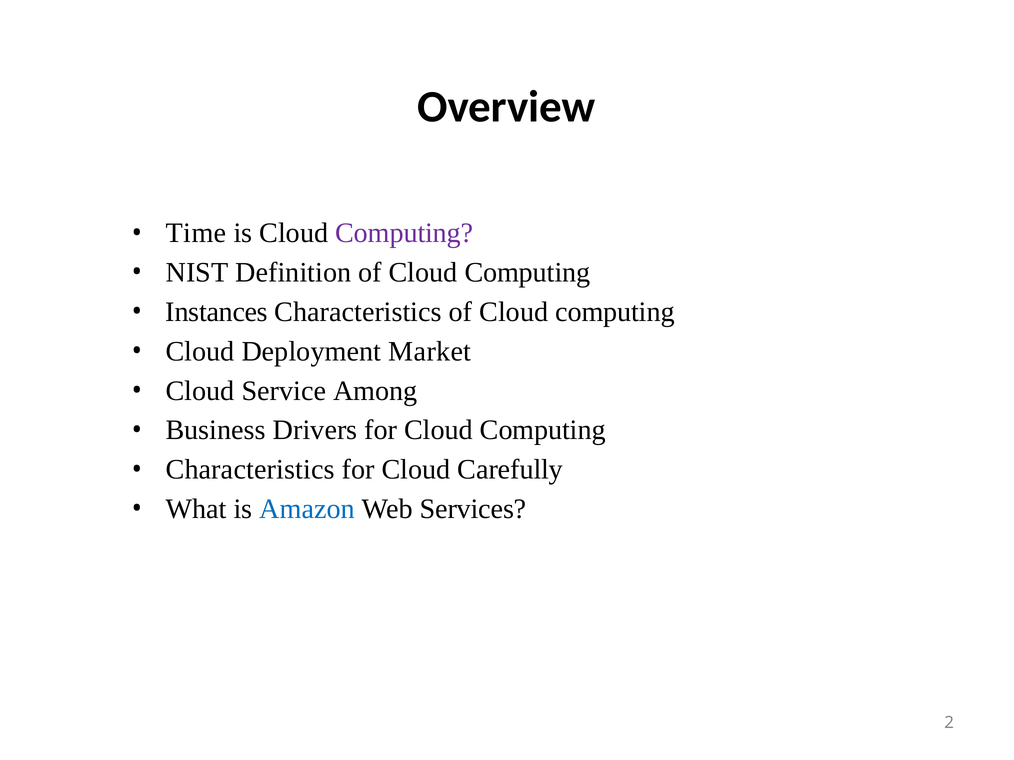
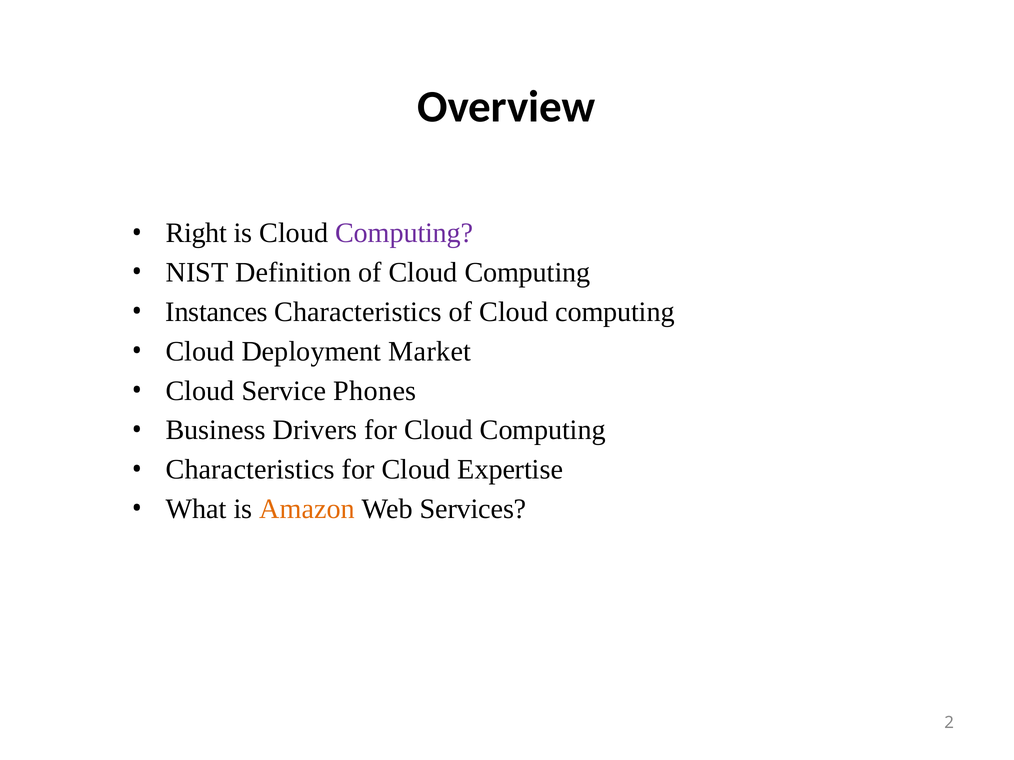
Time: Time -> Right
Among: Among -> Phones
Carefully: Carefully -> Expertise
Amazon colour: blue -> orange
